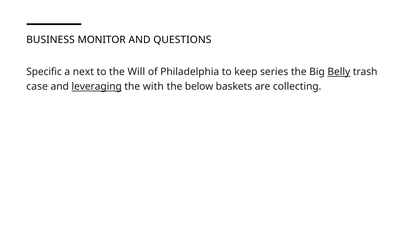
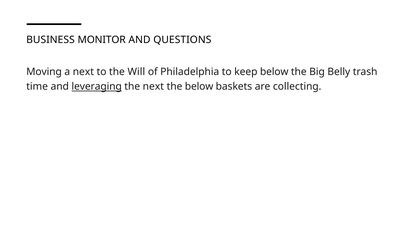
Specific: Specific -> Moving
keep series: series -> below
Belly underline: present -> none
case: case -> time
the with: with -> next
